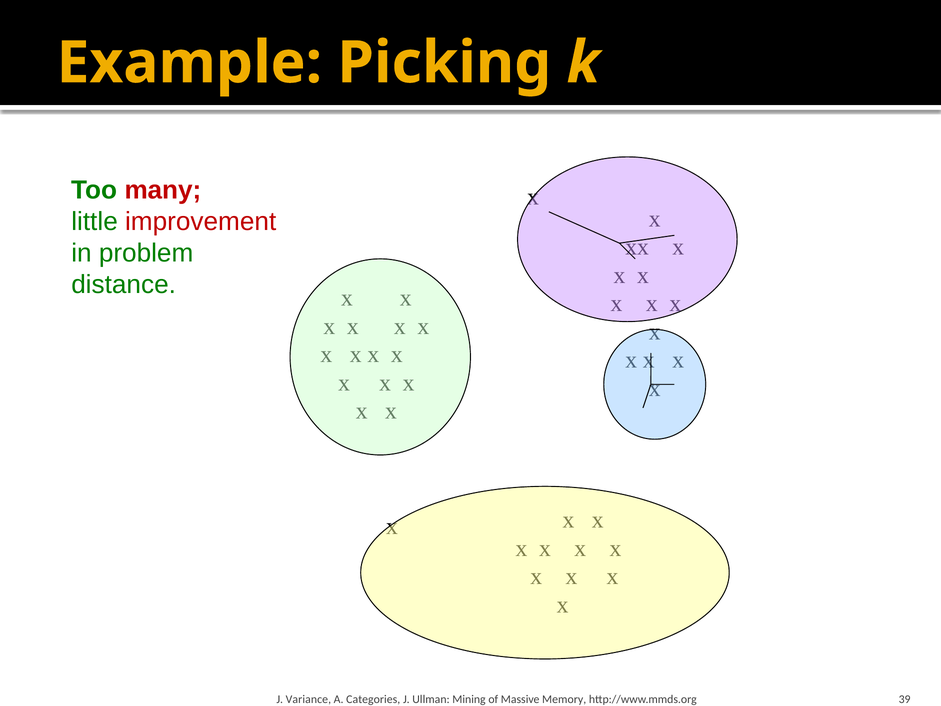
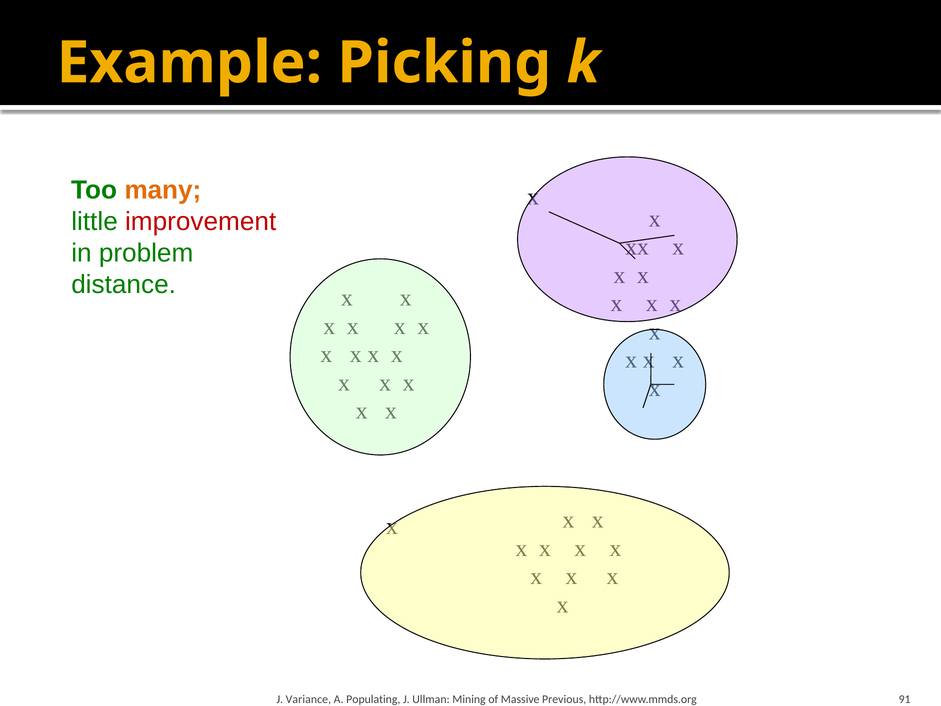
many colour: red -> orange
Categories: Categories -> Populating
Memory: Memory -> Previous
39: 39 -> 91
